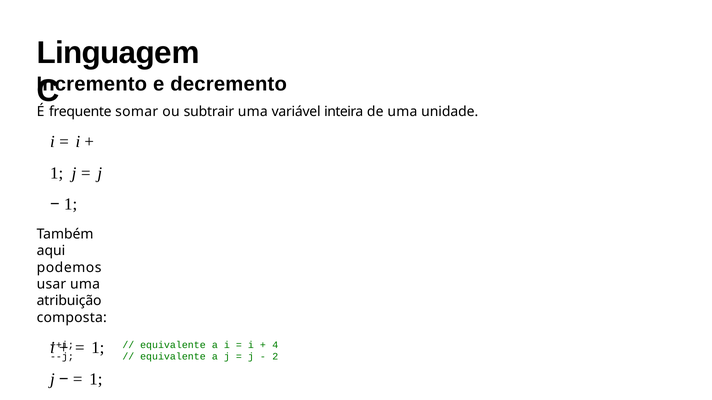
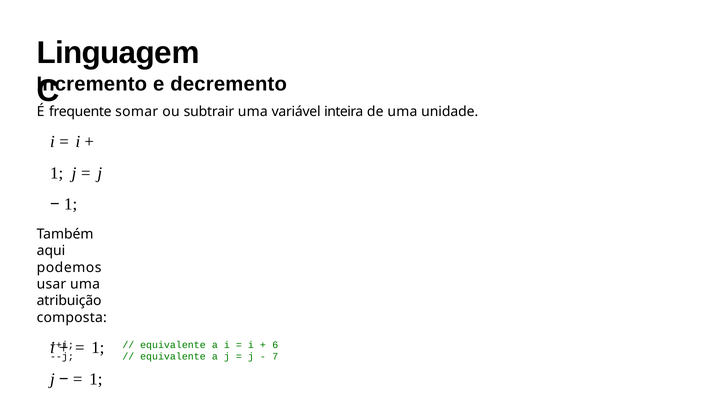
4: 4 -> 6
2: 2 -> 7
